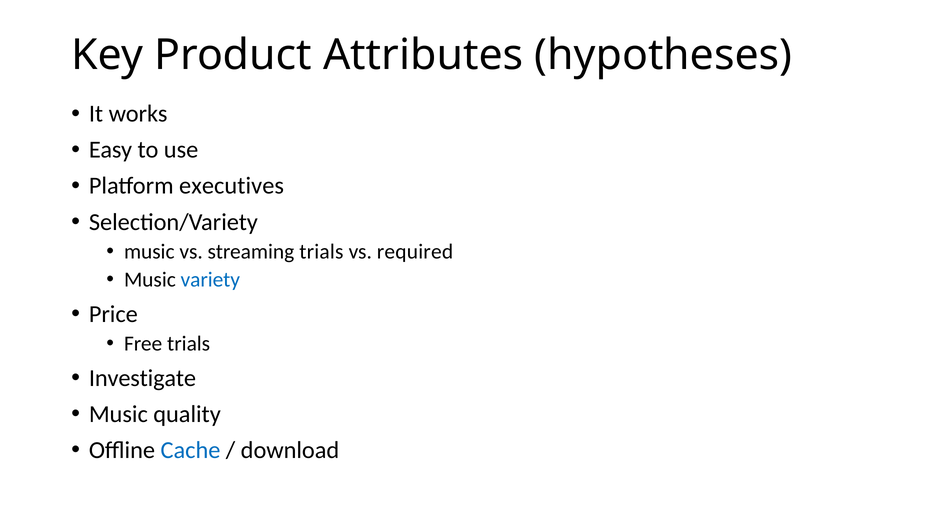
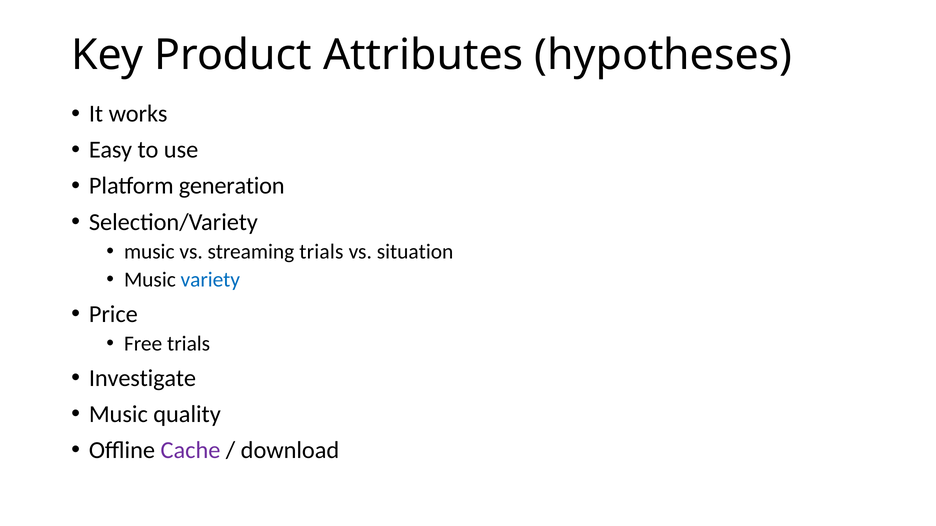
executives: executives -> generation
required: required -> situation
Cache colour: blue -> purple
